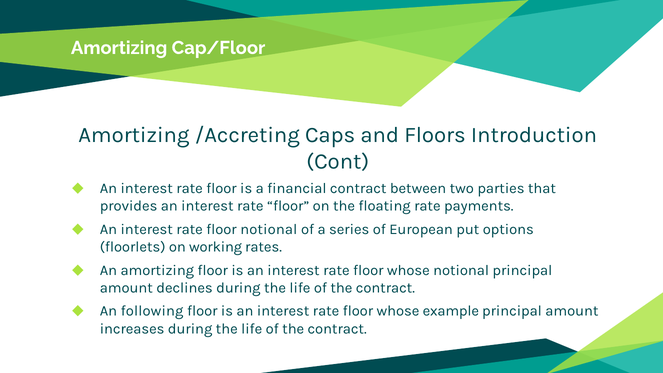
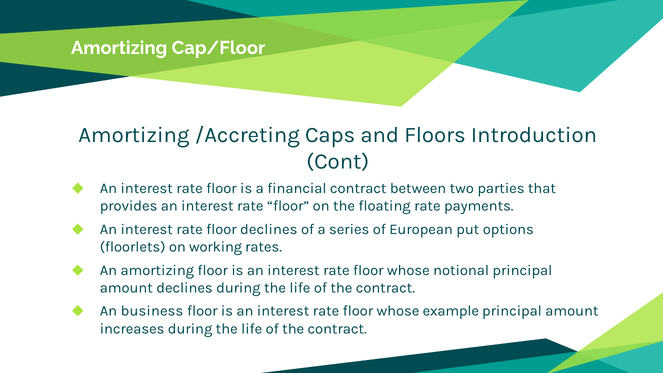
floor notional: notional -> declines
following: following -> business
